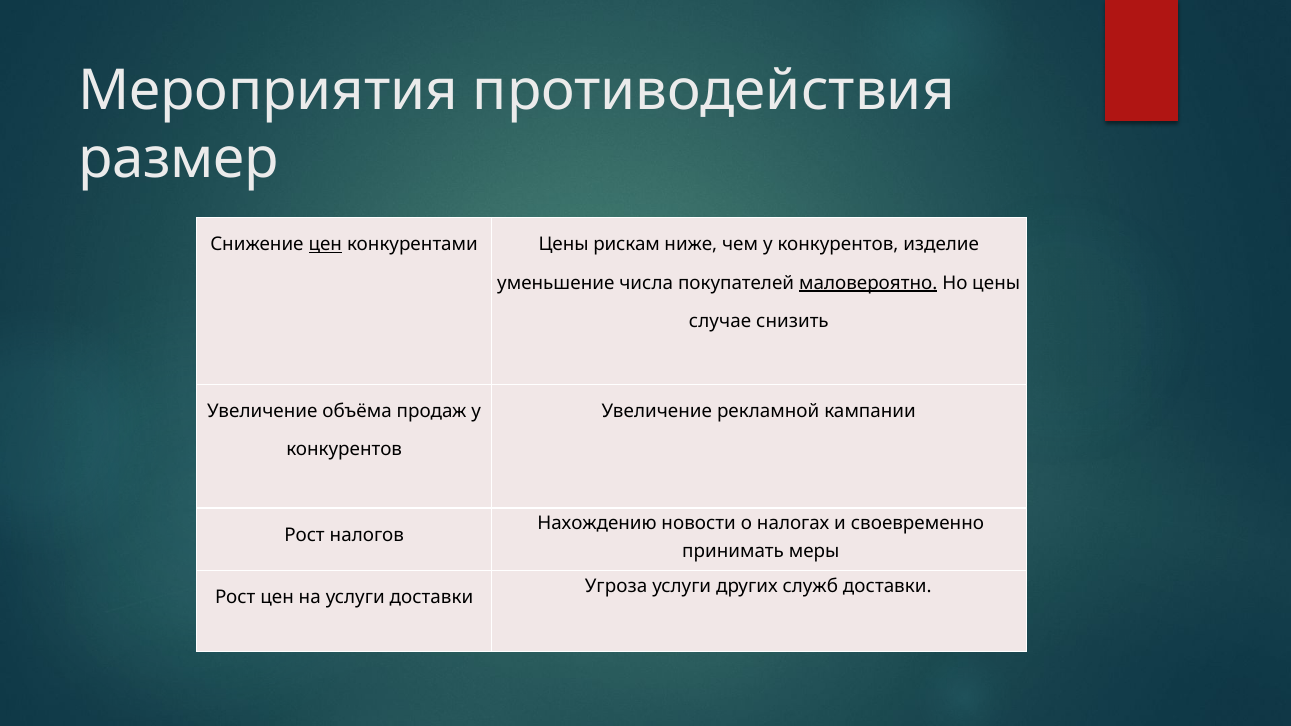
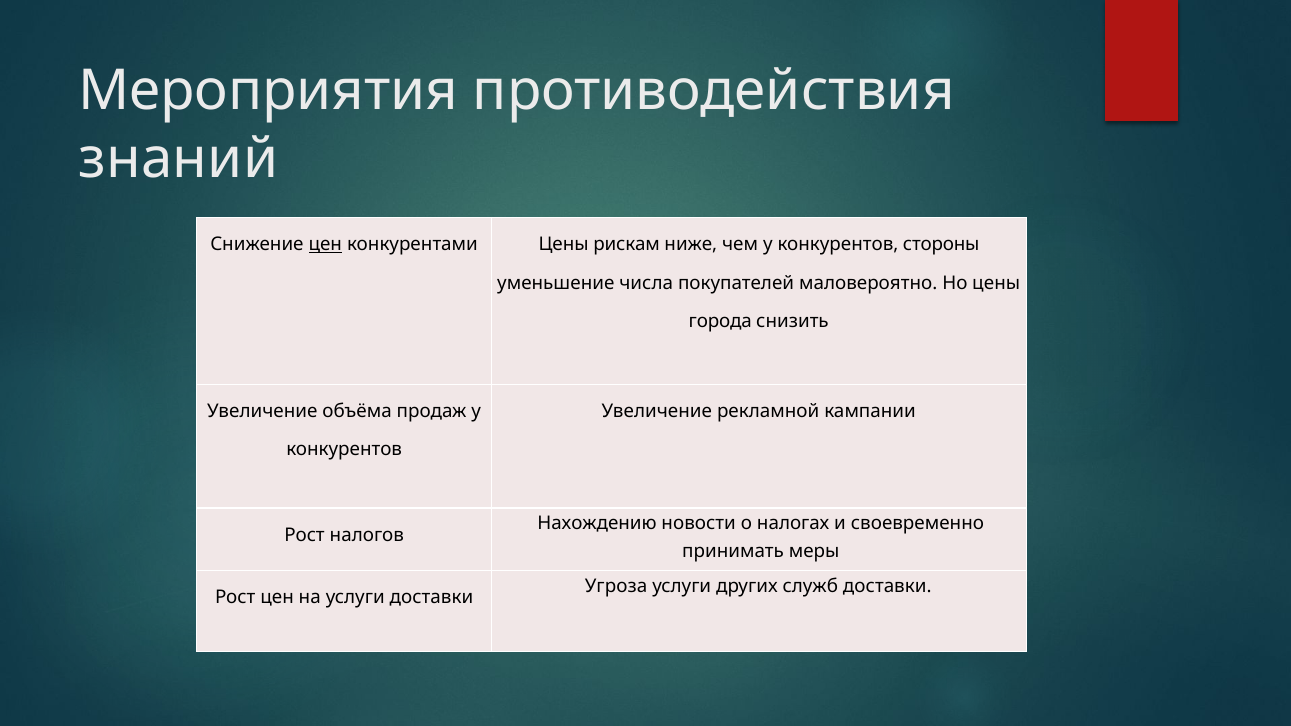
размер: размер -> знаний
изделие: изделие -> стороны
маловероятно underline: present -> none
случае: случае -> города
